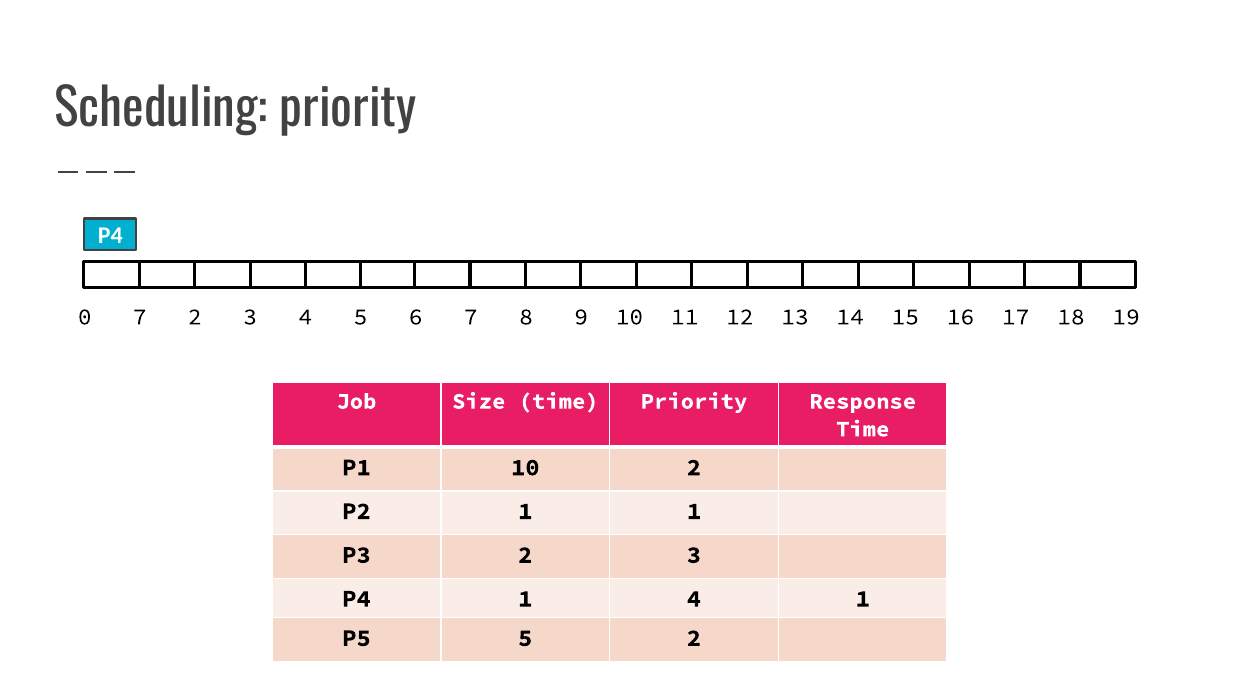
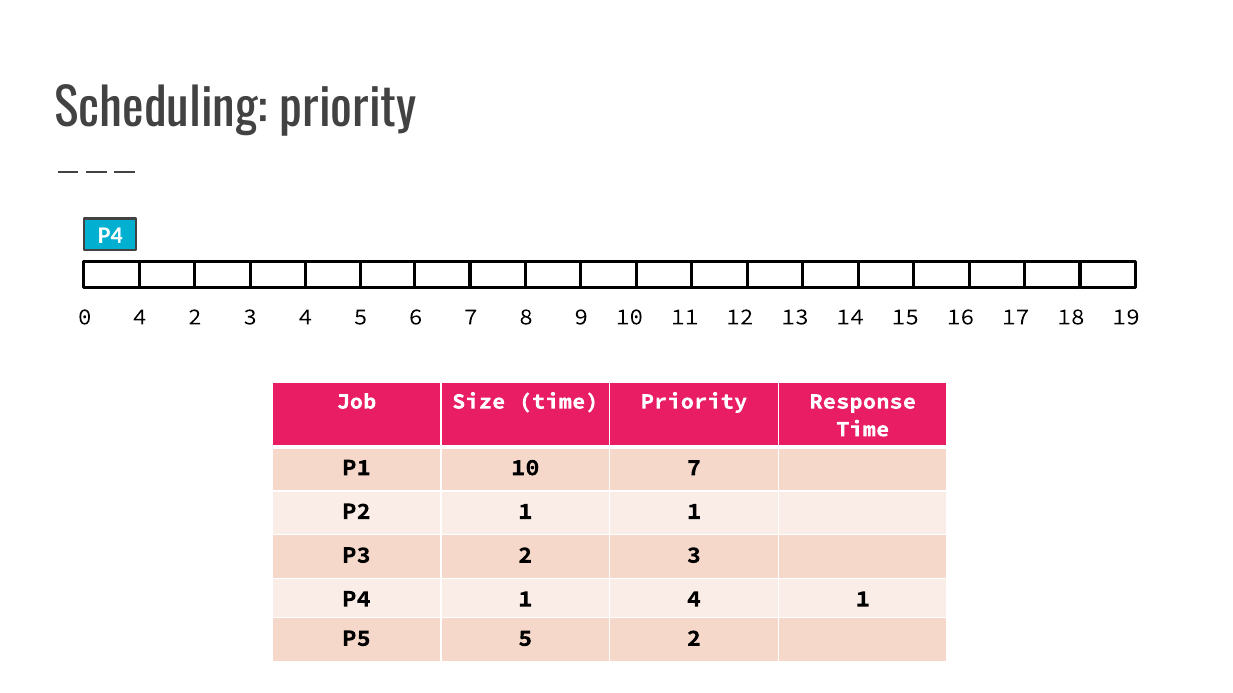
0 7: 7 -> 4
10 2: 2 -> 7
